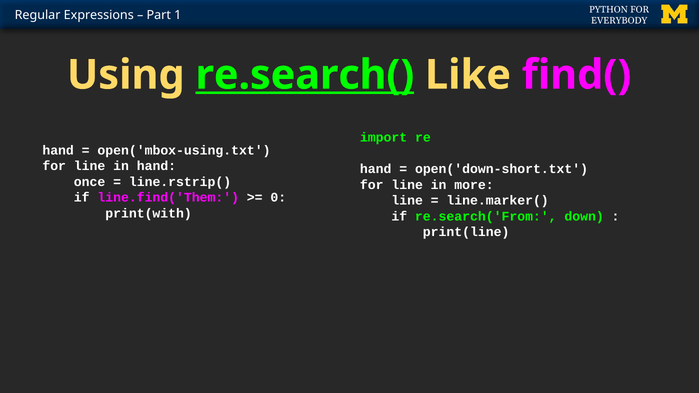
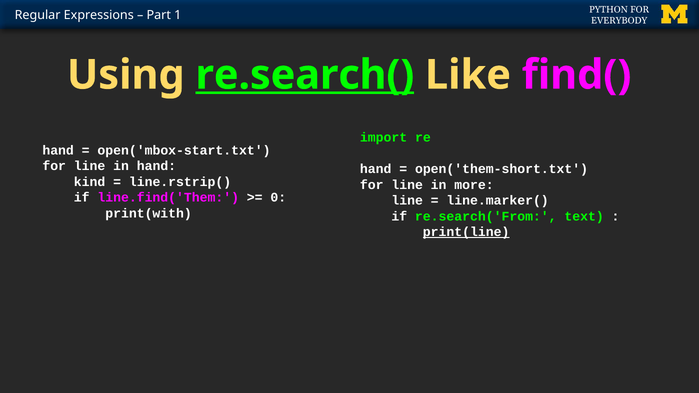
open('mbox-using.txt: open('mbox-using.txt -> open('mbox-start.txt
open('down-short.txt: open('down-short.txt -> open('them-short.txt
once: once -> kind
down: down -> text
print(line underline: none -> present
